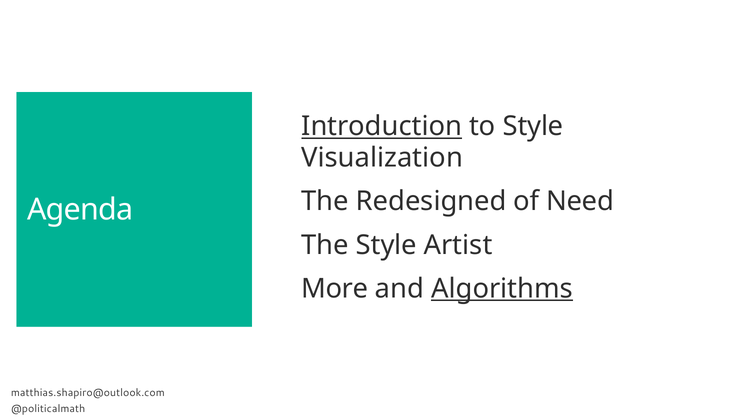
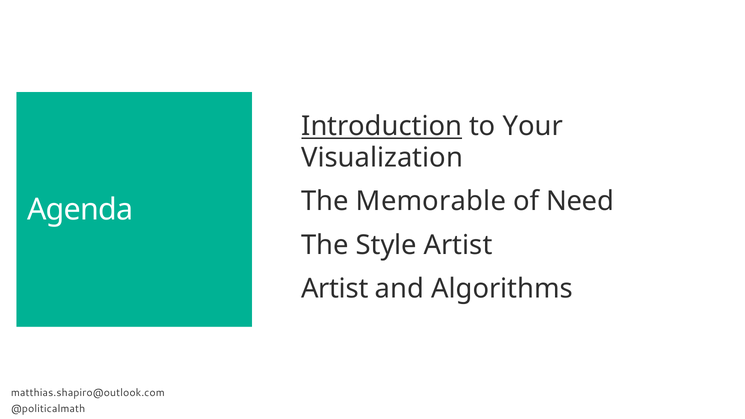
to Style: Style -> Your
Redesigned: Redesigned -> Memorable
More at (335, 289): More -> Artist
Algorithms underline: present -> none
